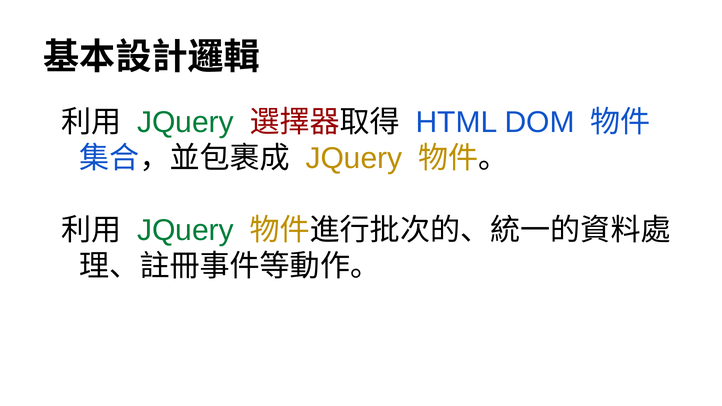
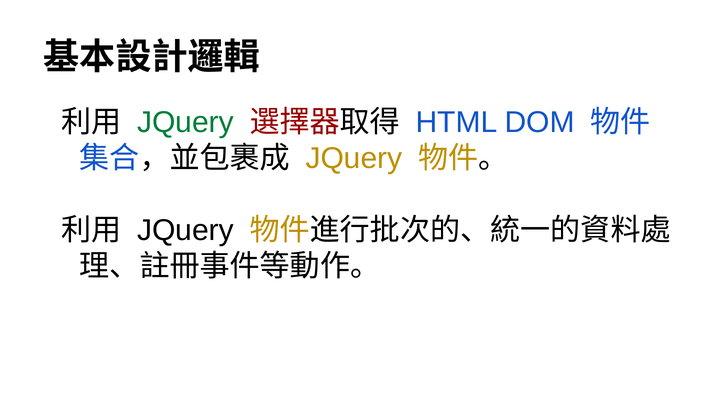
JQuery at (186, 230) colour: green -> black
